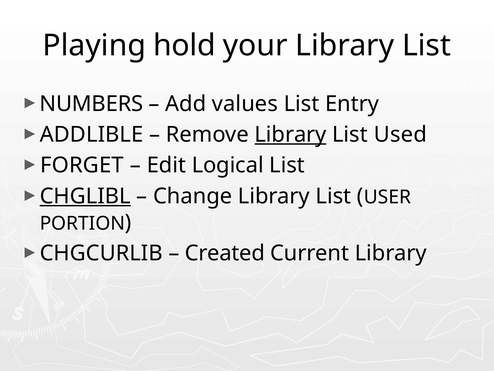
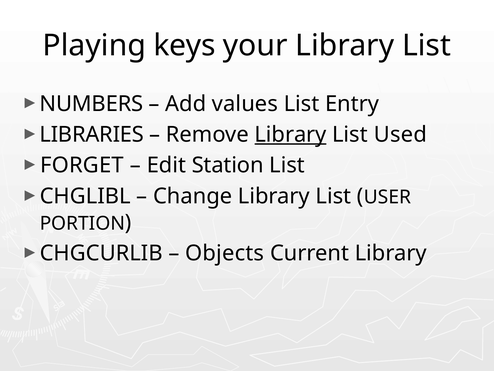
hold: hold -> keys
ADDLIBLE: ADDLIBLE -> LIBRARIES
Logical: Logical -> Station
CHGLIBL underline: present -> none
Created: Created -> Objects
